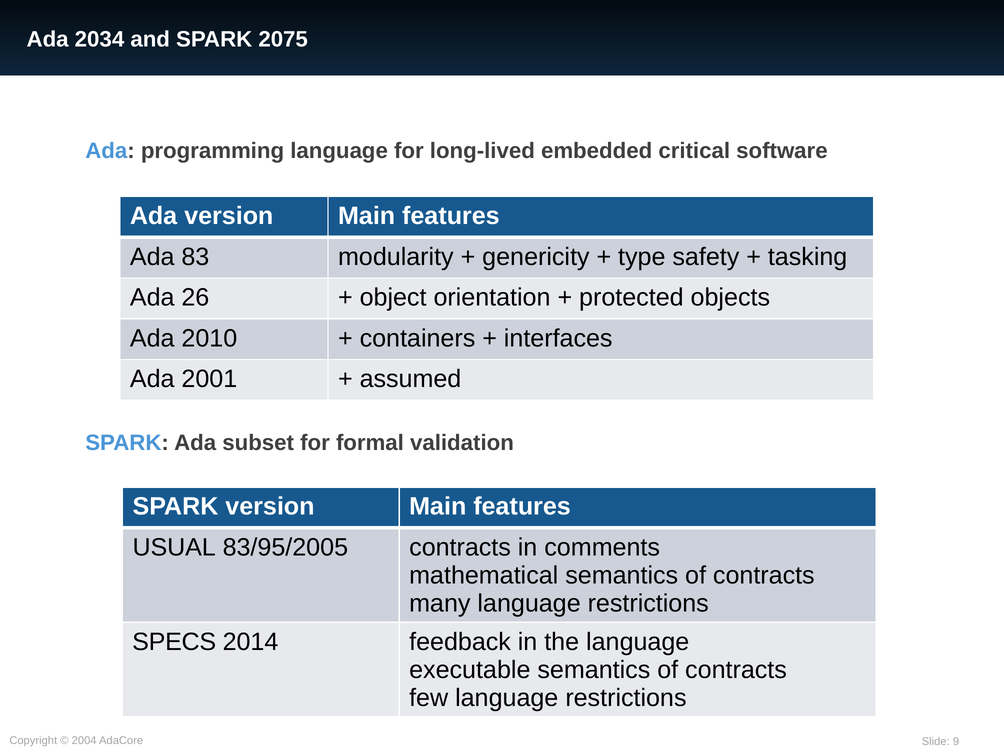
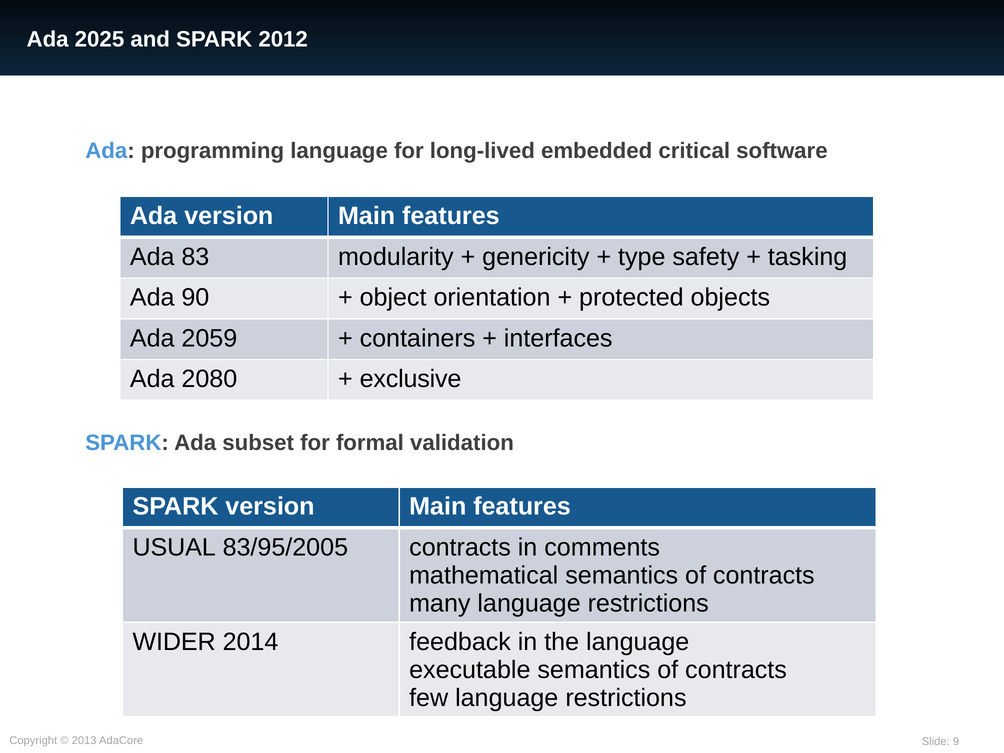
2034: 2034 -> 2025
2075: 2075 -> 2012
26: 26 -> 90
2010: 2010 -> 2059
2001: 2001 -> 2080
assumed: assumed -> exclusive
SPECS: SPECS -> WIDER
2004: 2004 -> 2013
